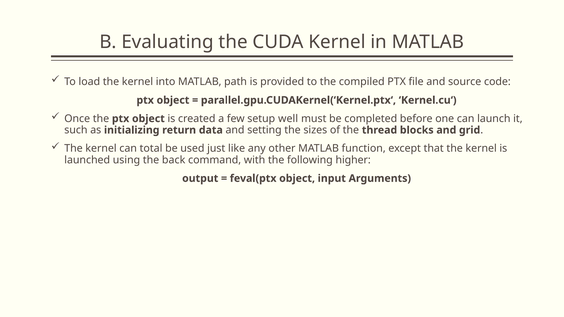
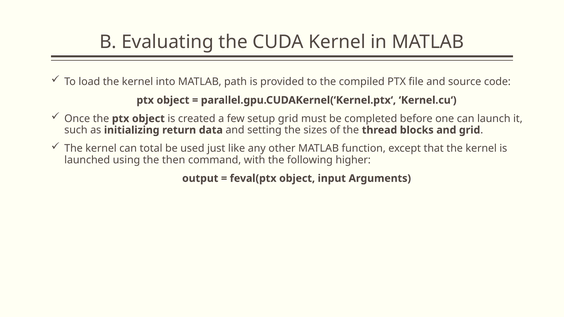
setup well: well -> grid
back: back -> then
